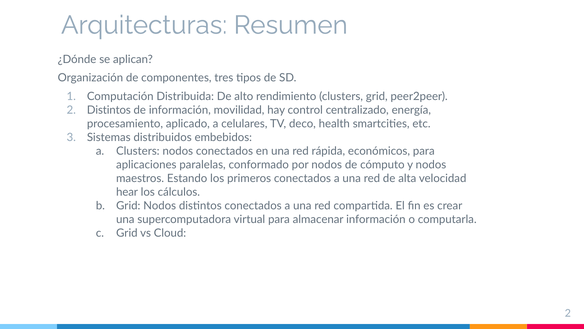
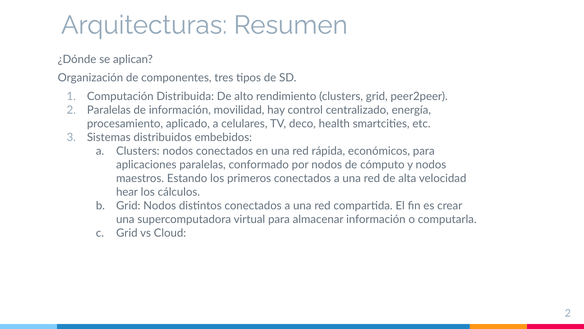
Distintos at (109, 110): Distintos -> Paralelas
